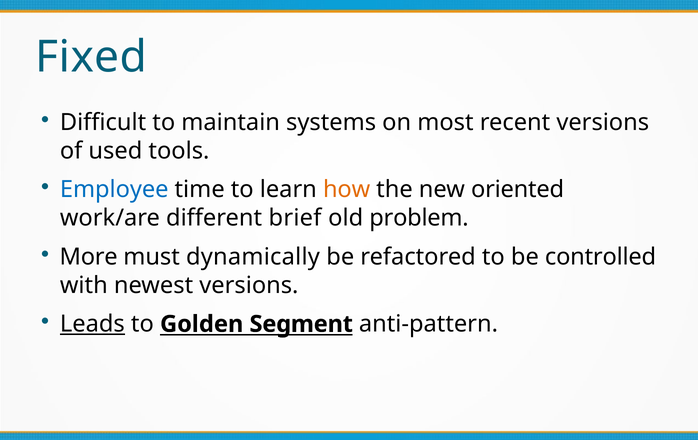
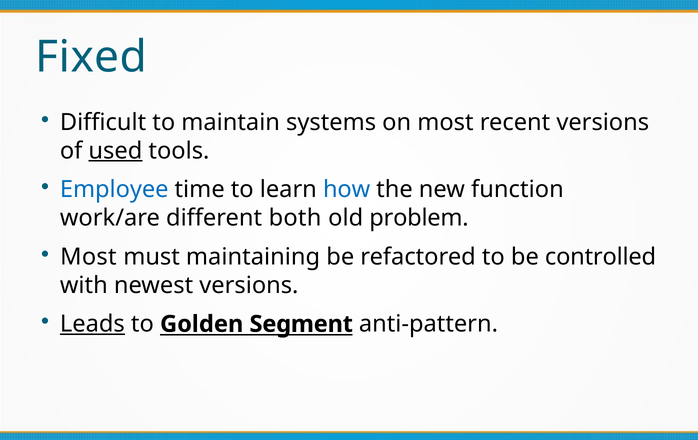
used underline: none -> present
how colour: orange -> blue
oriented: oriented -> function
brief: brief -> both
More at (89, 257): More -> Most
dynamically: dynamically -> maintaining
